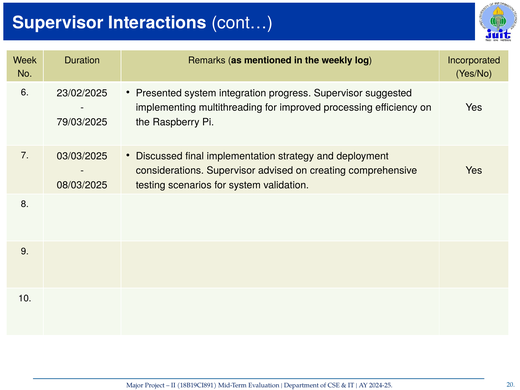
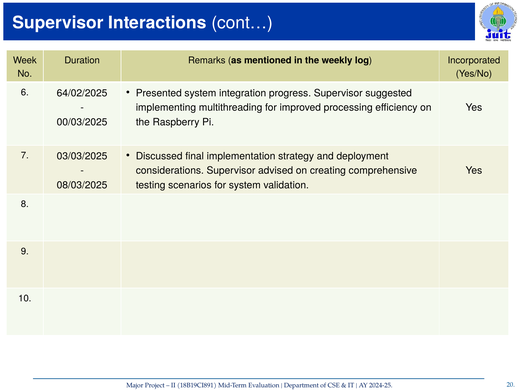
23/02/2025: 23/02/2025 -> 64/02/2025
79/03/2025: 79/03/2025 -> 00/03/2025
